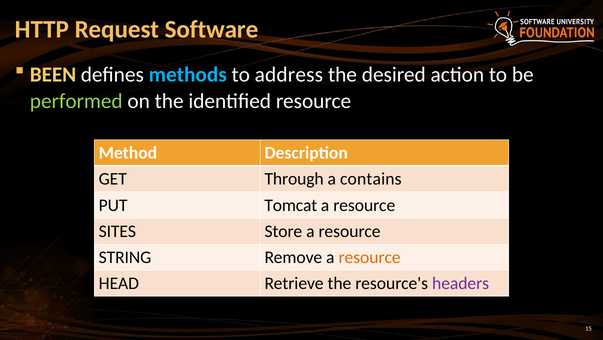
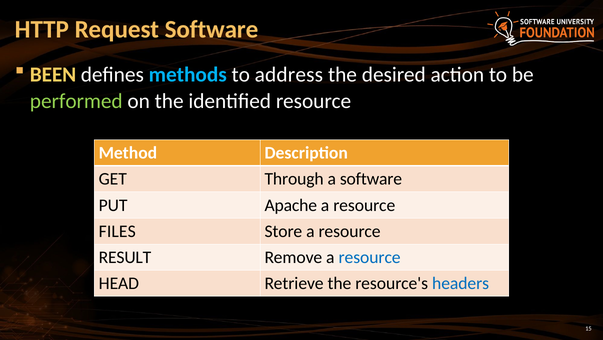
a contains: contains -> software
Tomcat: Tomcat -> Apache
SITES: SITES -> FILES
STRING: STRING -> RESULT
resource at (370, 257) colour: orange -> blue
headers colour: purple -> blue
